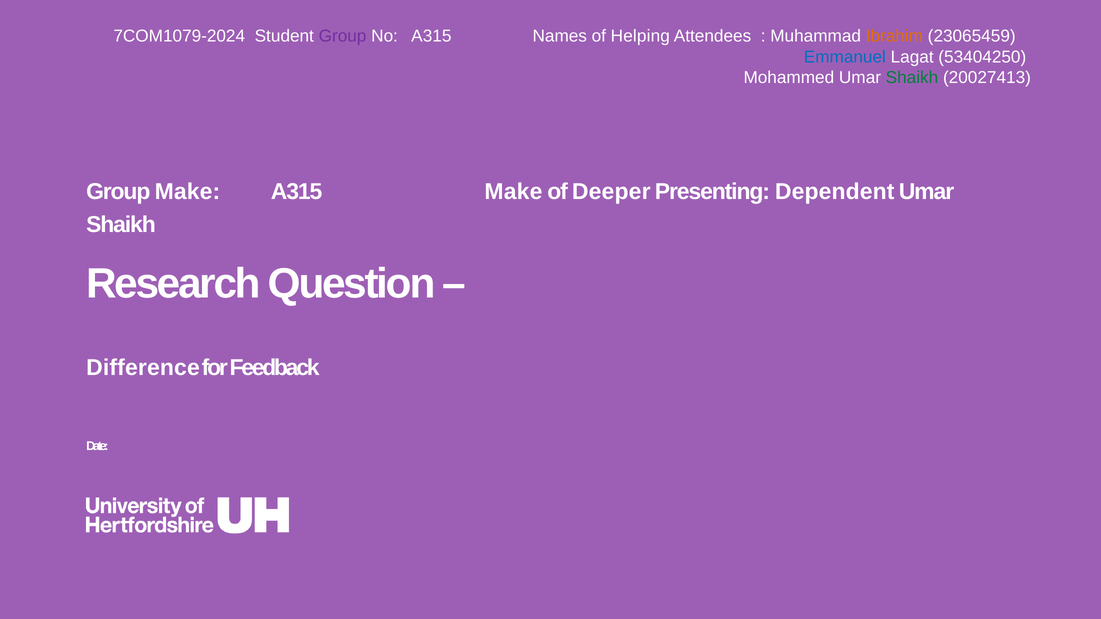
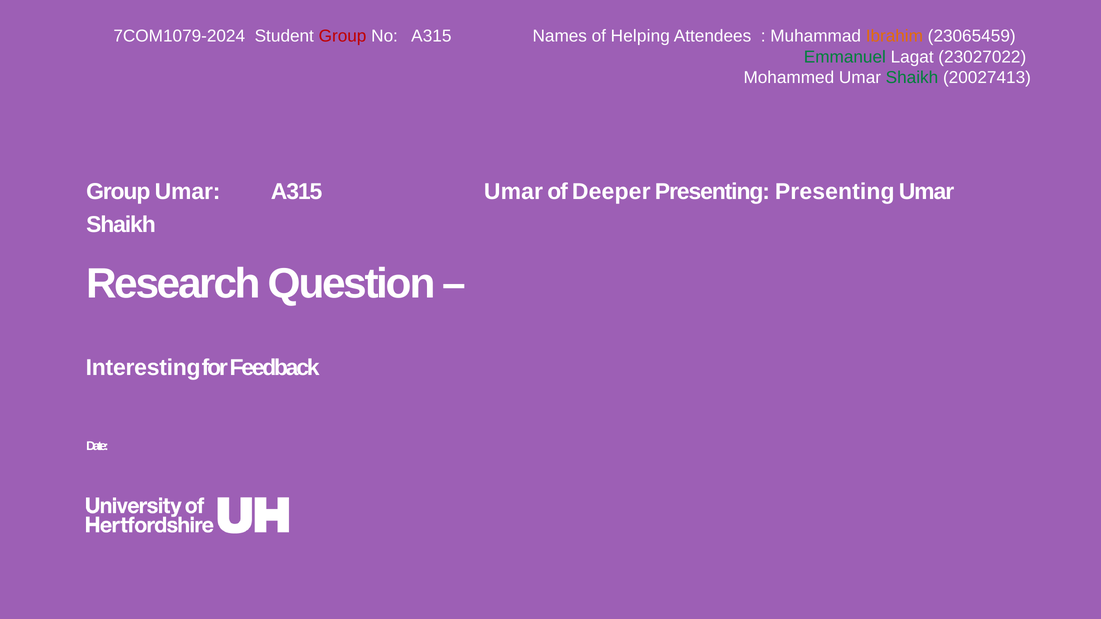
Group at (343, 36) colour: purple -> red
Emmanuel colour: blue -> green
53404250: 53404250 -> 23027022
Group Make: Make -> Umar
A315 Make: Make -> Umar
Presenting Dependent: Dependent -> Presenting
Difference: Difference -> Interesting
